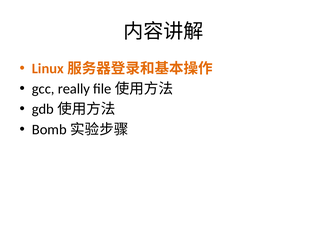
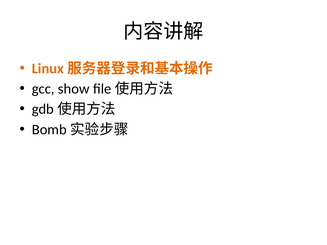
really: really -> show
